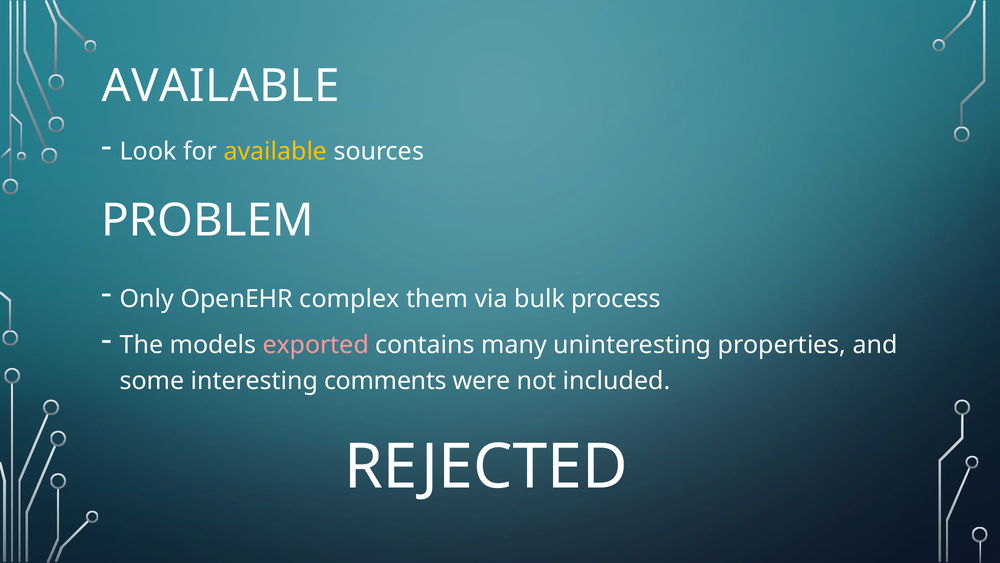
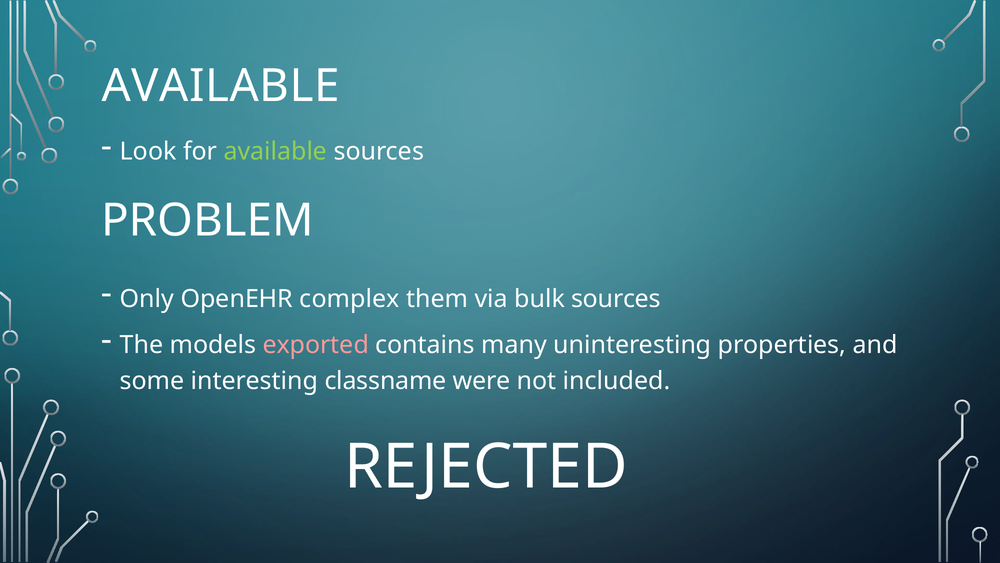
available at (275, 151) colour: yellow -> light green
bulk process: process -> sources
comments: comments -> classname
